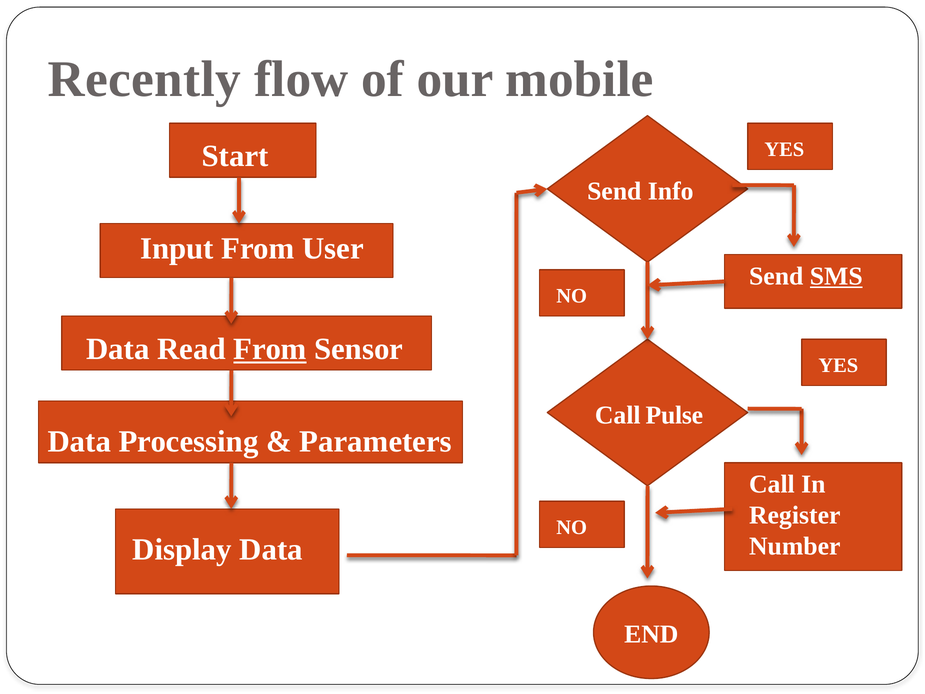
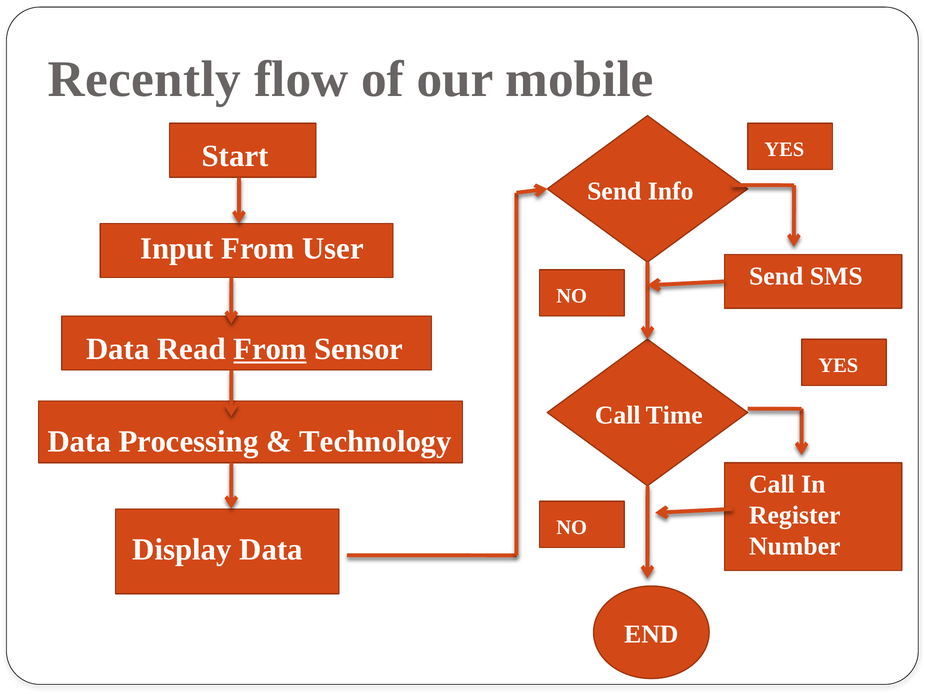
SMS underline: present -> none
Pulse: Pulse -> Time
Parameters: Parameters -> Technology
